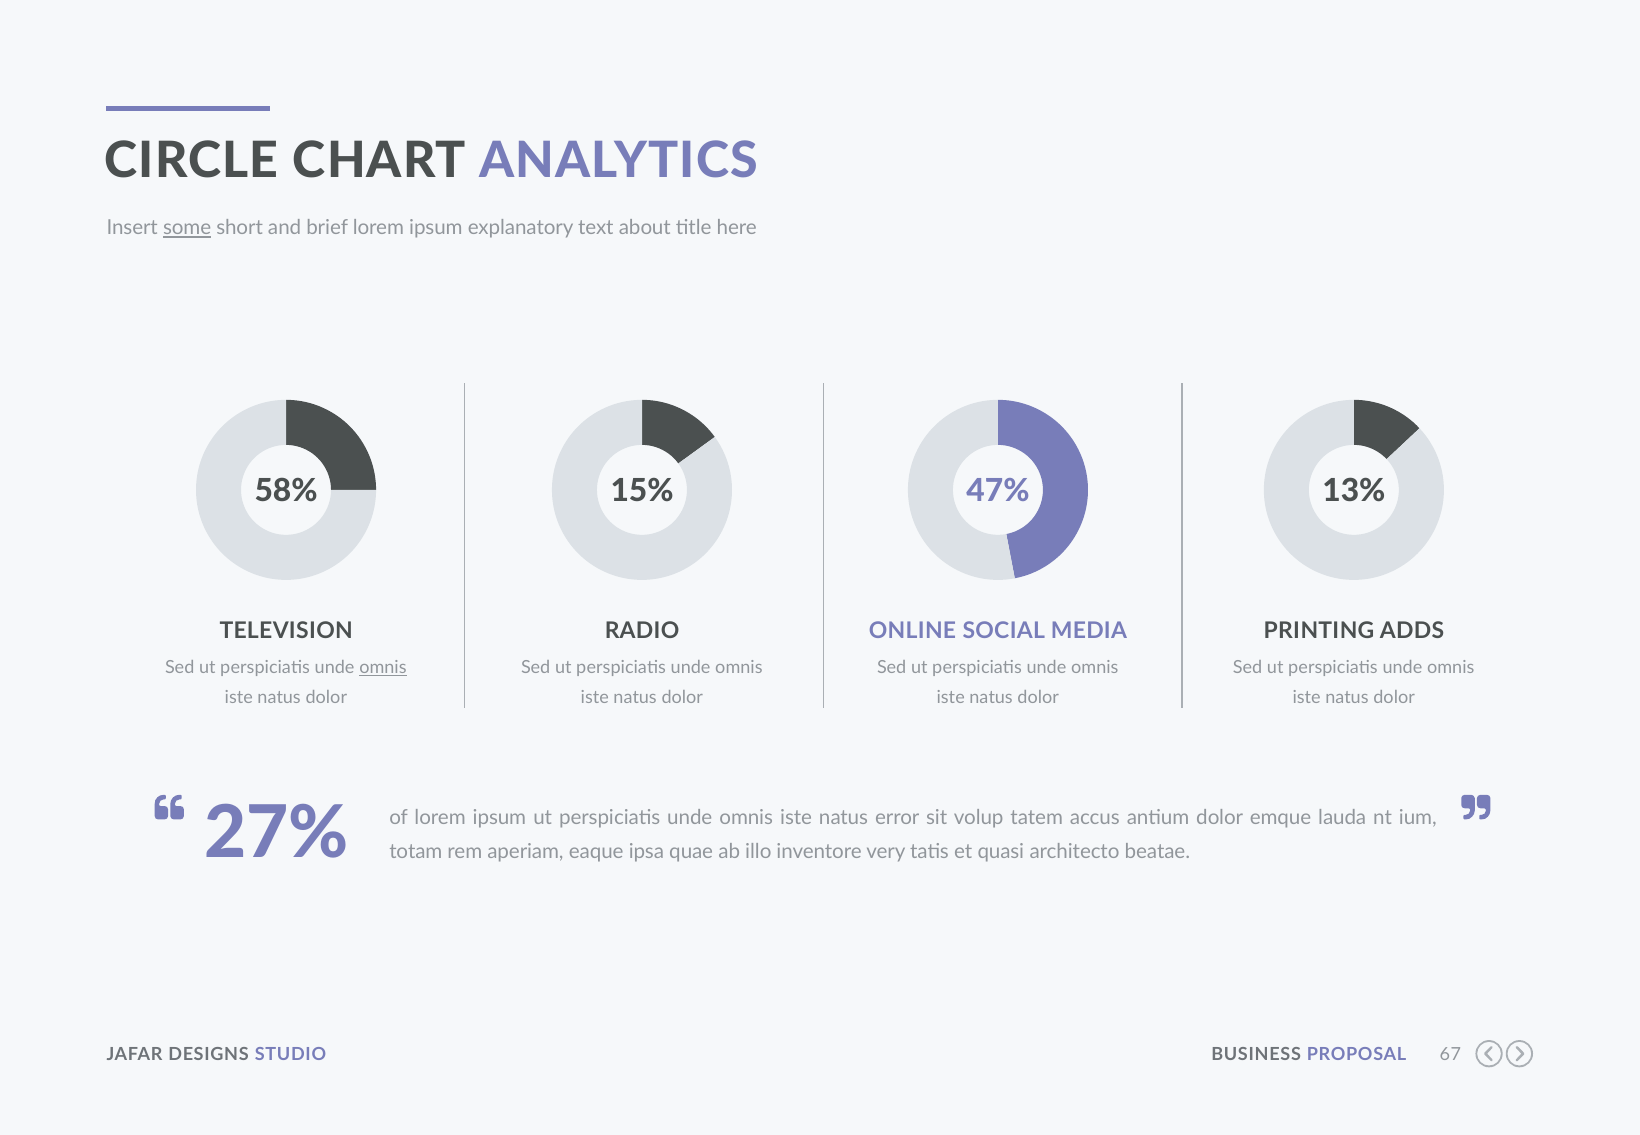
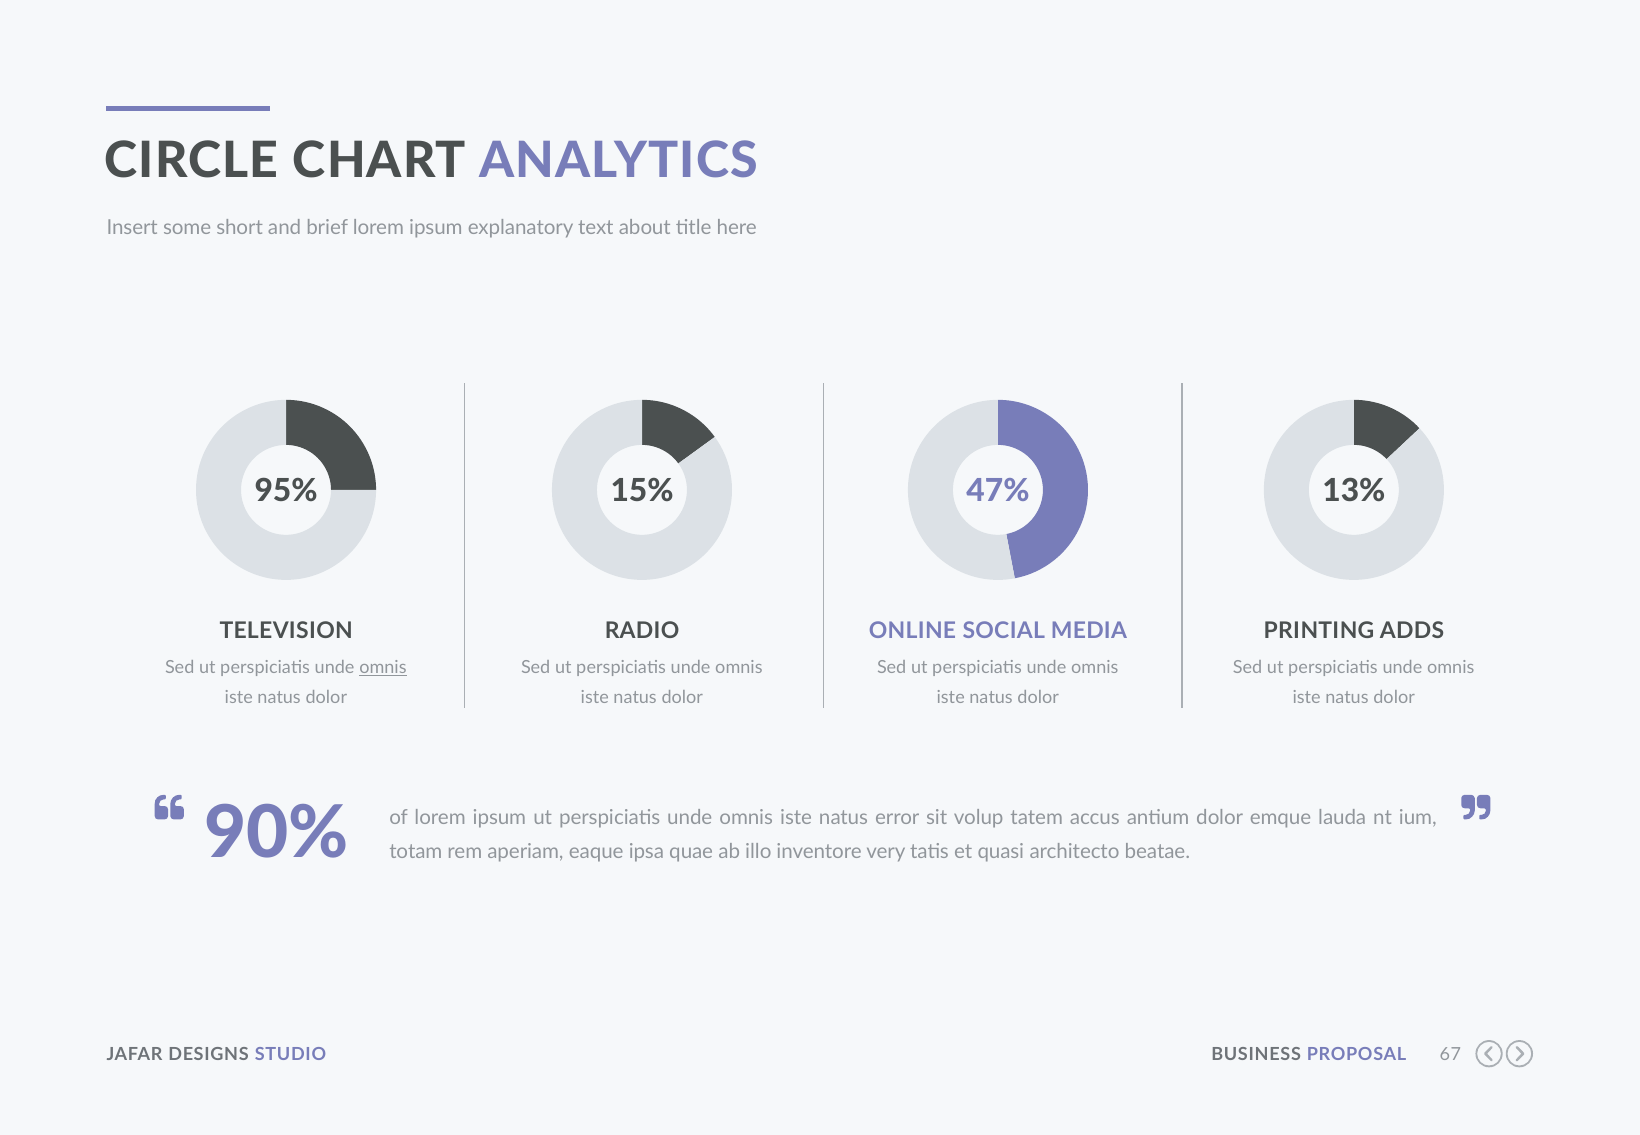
some underline: present -> none
58%: 58% -> 95%
27%: 27% -> 90%
